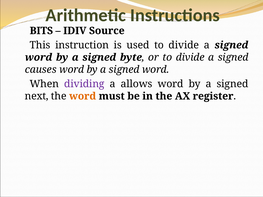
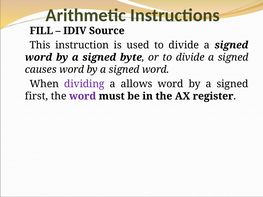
BITS: BITS -> FILL
next: next -> first
word at (83, 96) colour: orange -> purple
